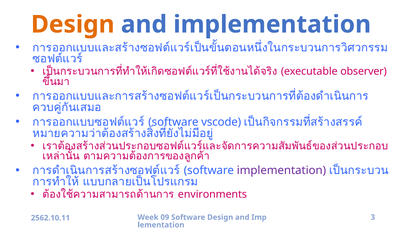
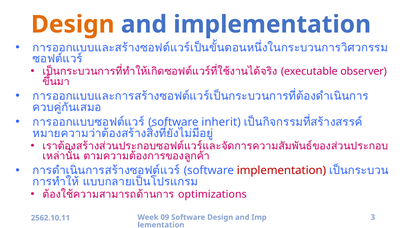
vscode: vscode -> inherit
implementation at (281, 171) colour: purple -> red
environments: environments -> optimizations
